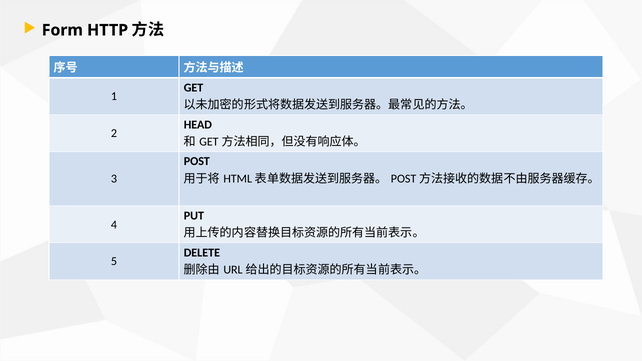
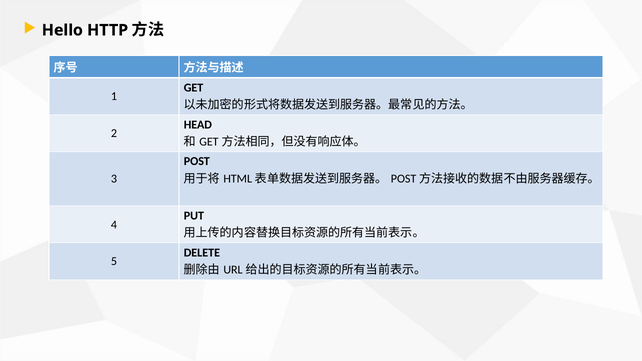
Form: Form -> Hello
